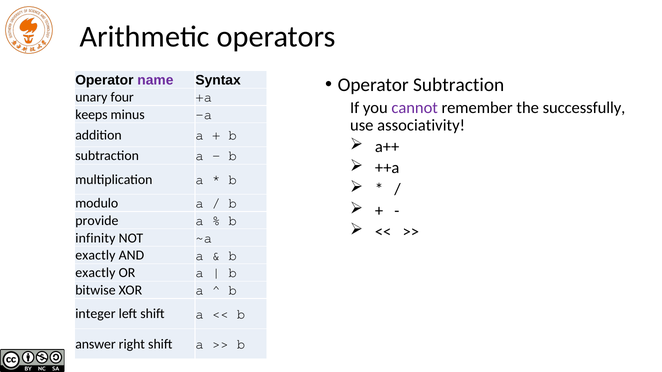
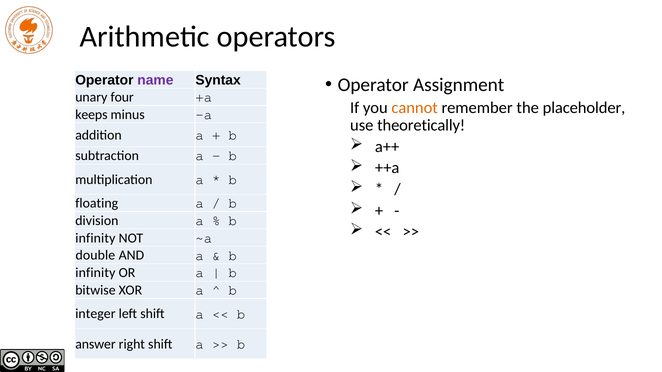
Operator Subtraction: Subtraction -> Assignment
cannot colour: purple -> orange
successfully: successfully -> placeholder
associativity: associativity -> theoretically
modulo: modulo -> floating
provide: provide -> division
exactly at (95, 256): exactly -> double
exactly at (95, 273): exactly -> infinity
